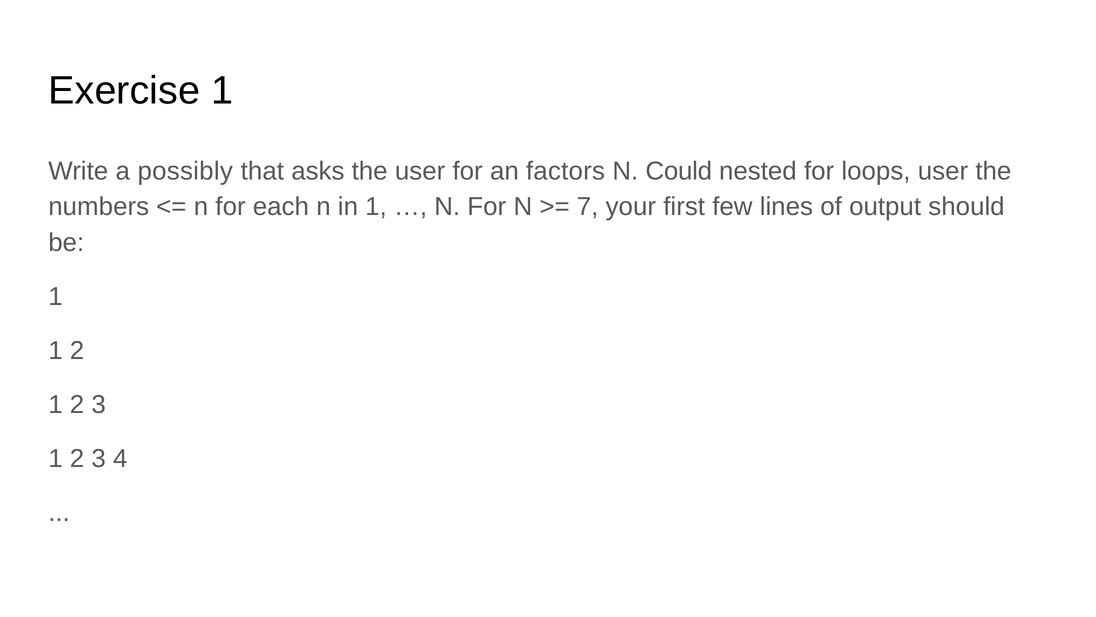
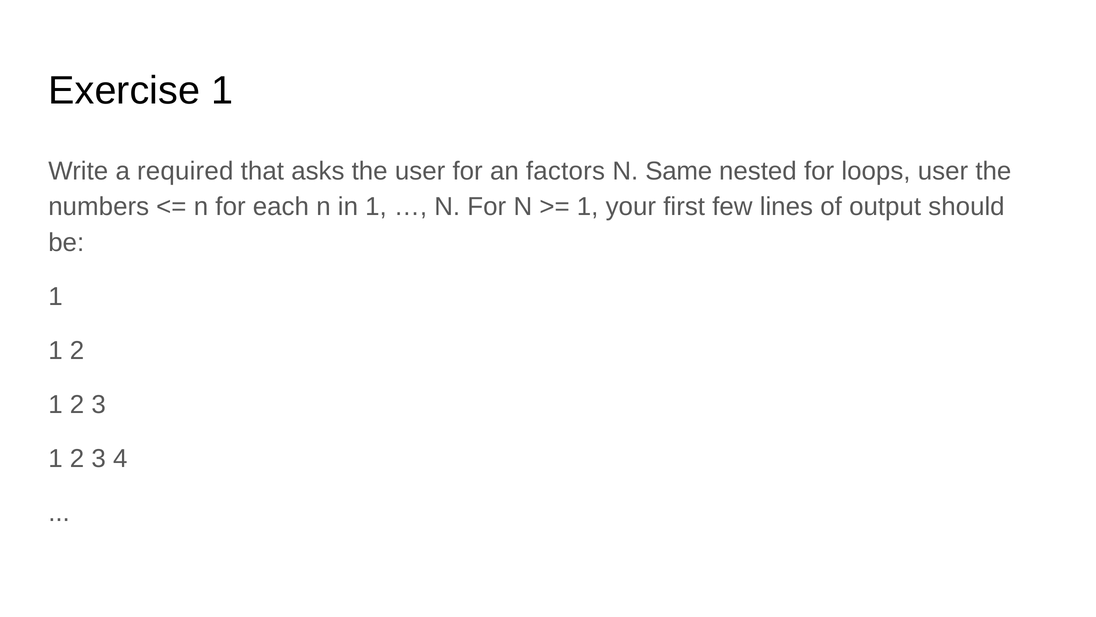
possibly: possibly -> required
Could: Could -> Same
7 at (588, 207): 7 -> 1
